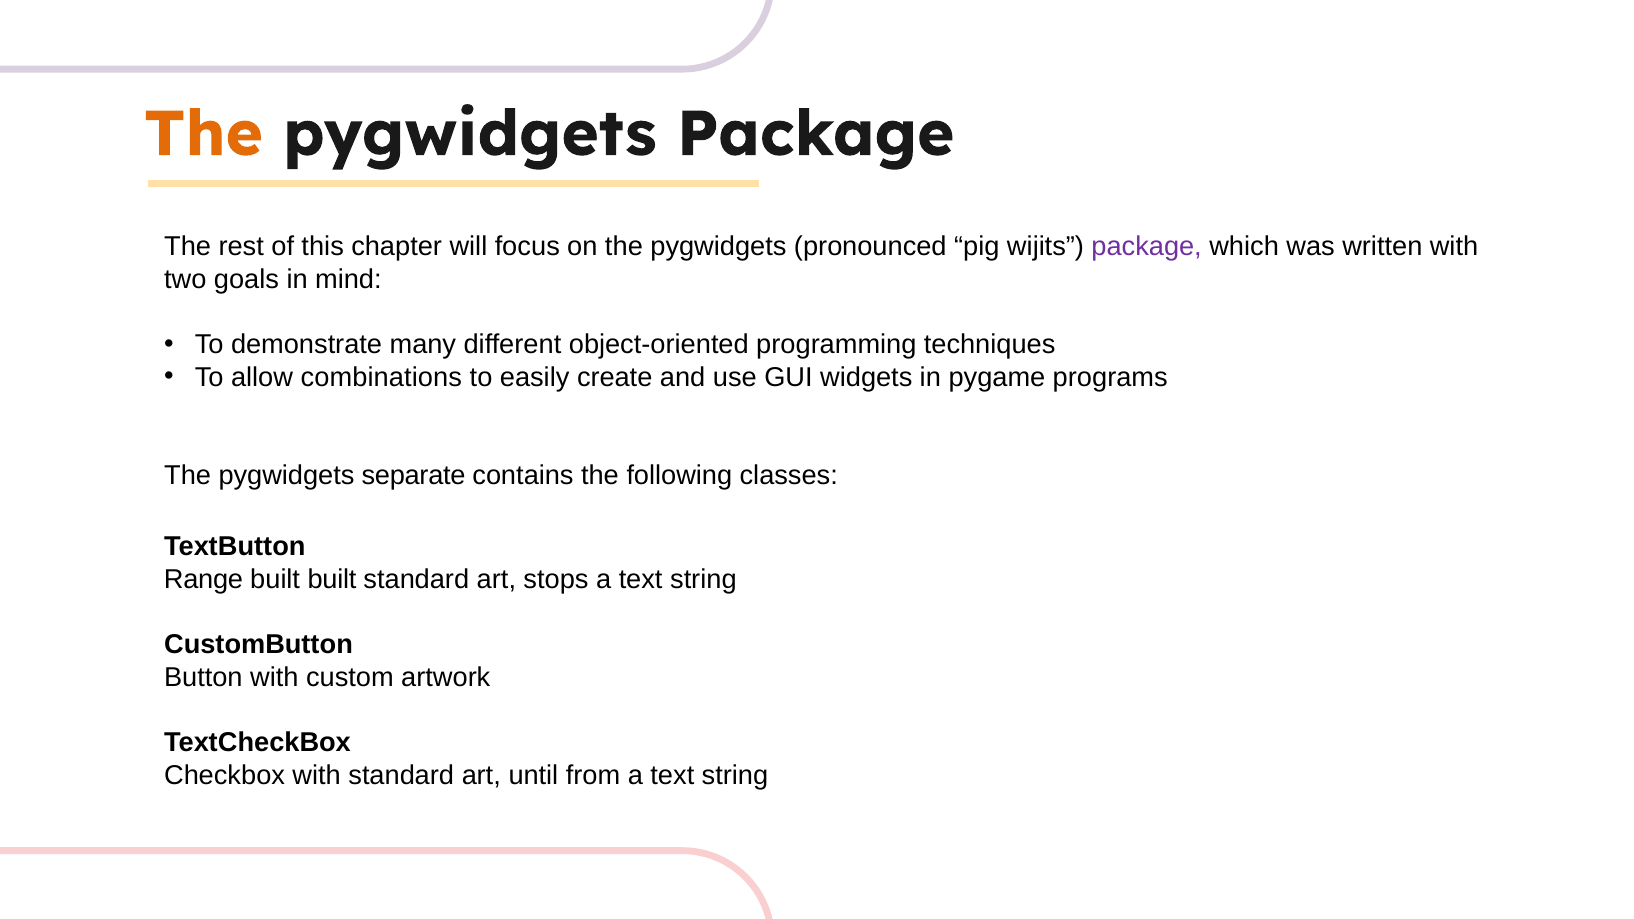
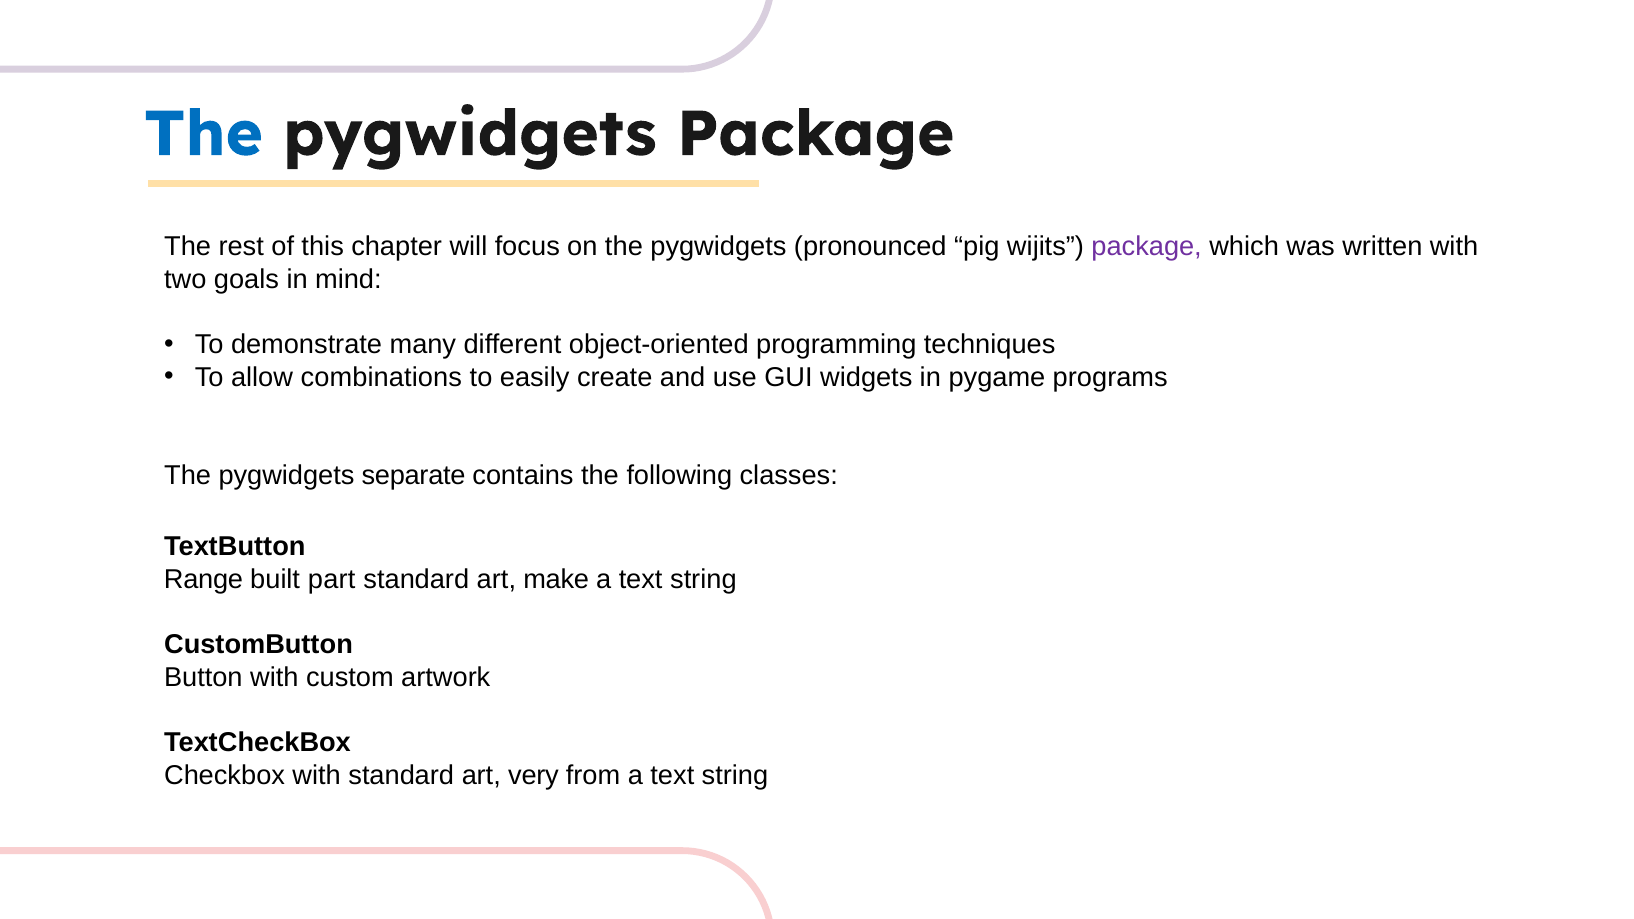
The at (203, 134) colour: orange -> blue
built built: built -> part
stops: stops -> make
until: until -> very
